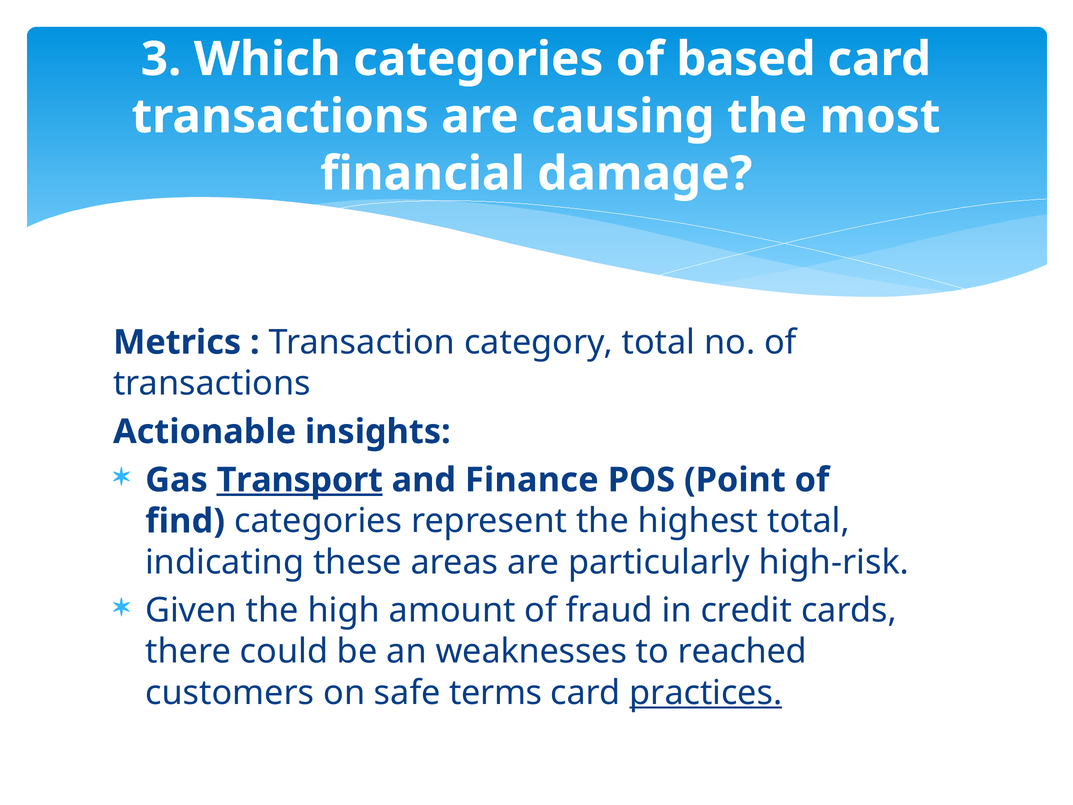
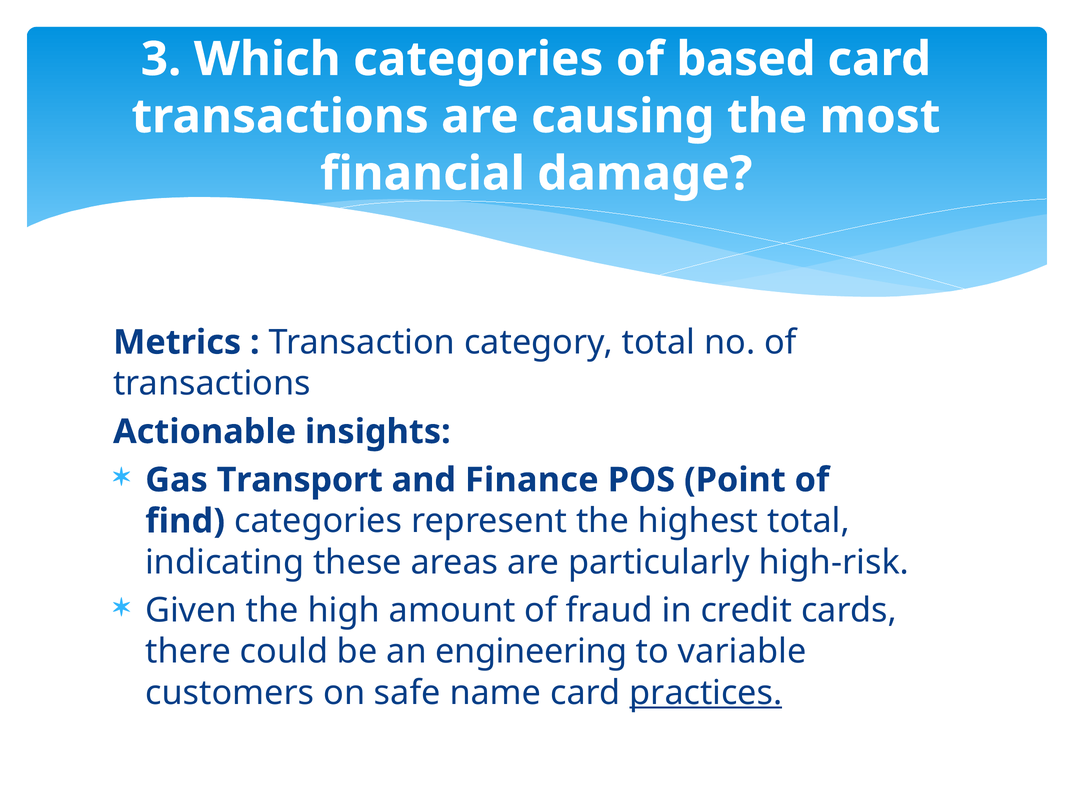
Transport underline: present -> none
weaknesses: weaknesses -> engineering
reached: reached -> variable
terms: terms -> name
